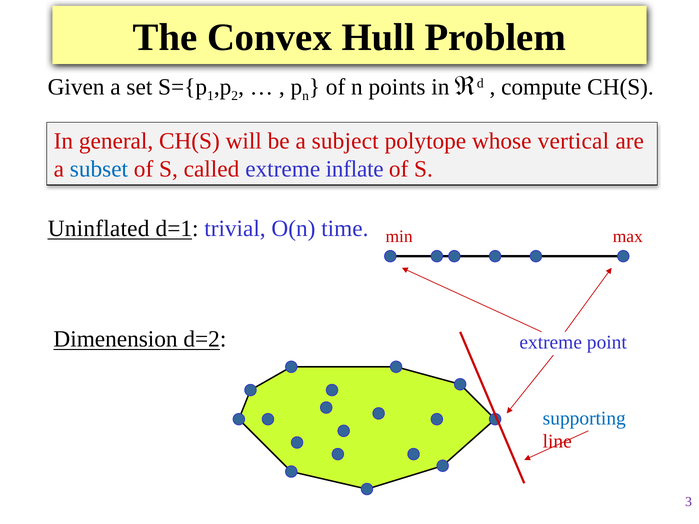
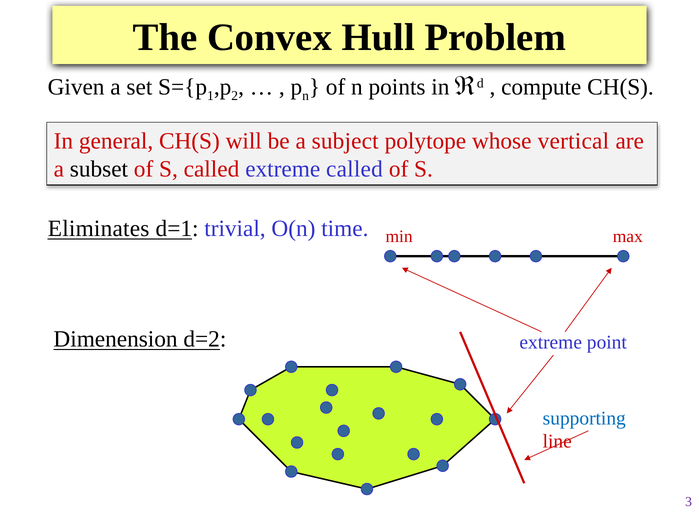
subset colour: blue -> black
extreme inflate: inflate -> called
Uninflated: Uninflated -> Eliminates
